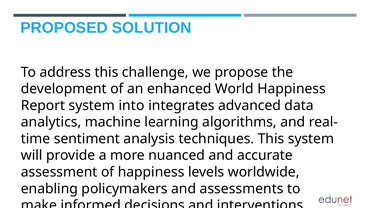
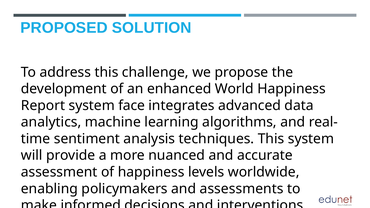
into: into -> face
